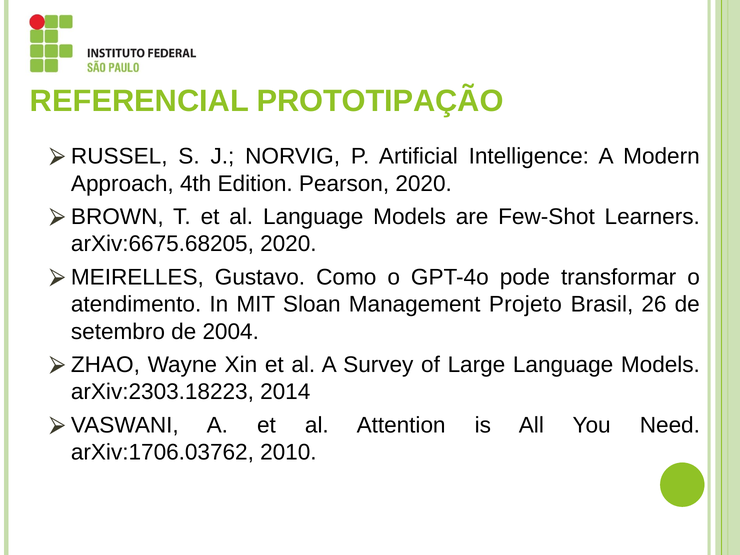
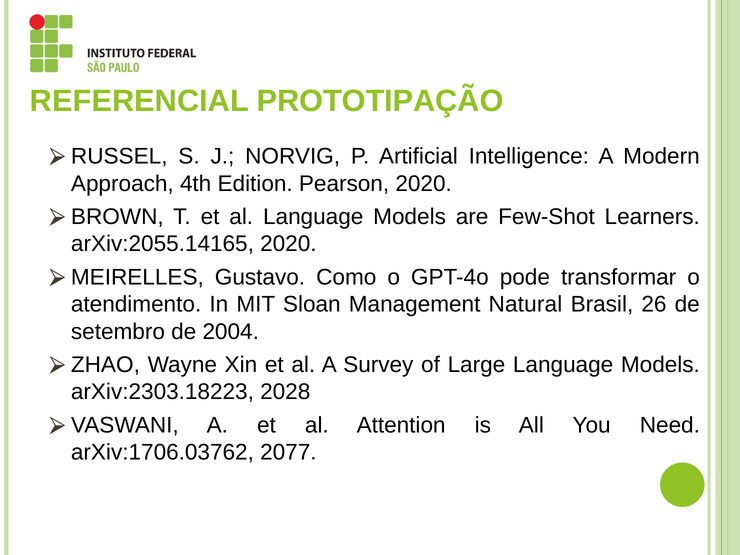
arXiv:6675.68205: arXiv:6675.68205 -> arXiv:2055.14165
Projeto: Projeto -> Natural
2014: 2014 -> 2028
2010: 2010 -> 2077
